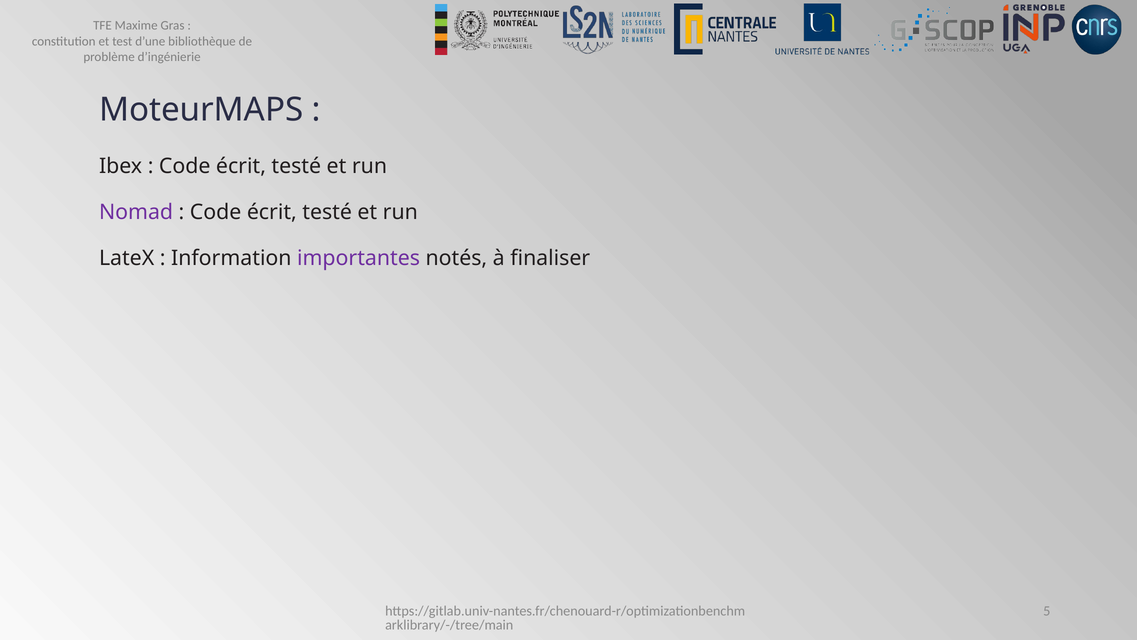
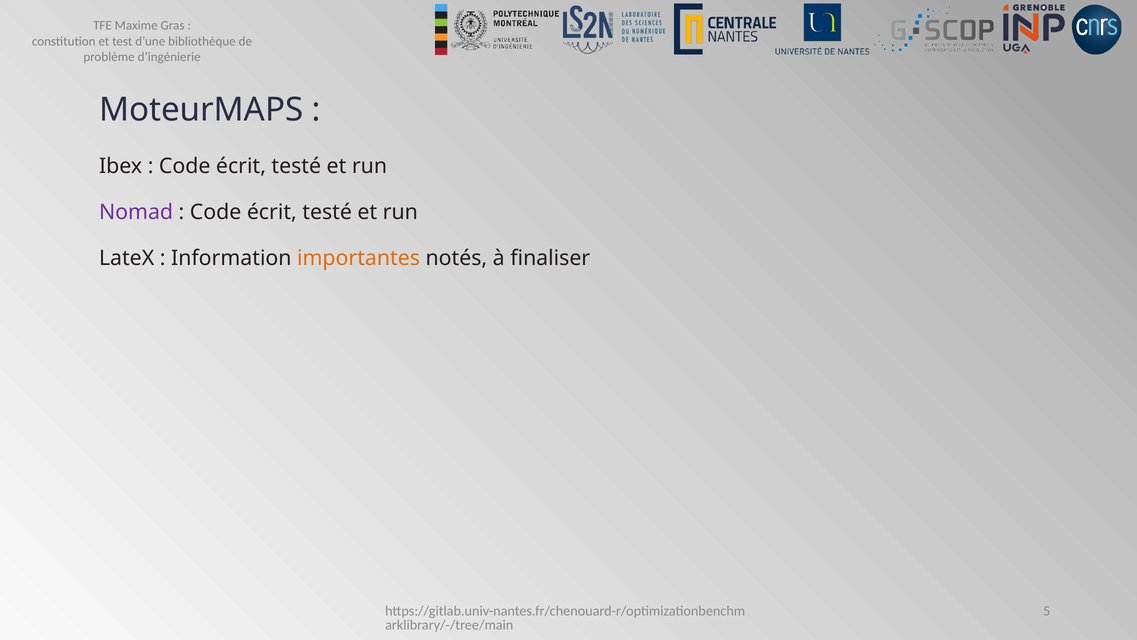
importantes colour: purple -> orange
